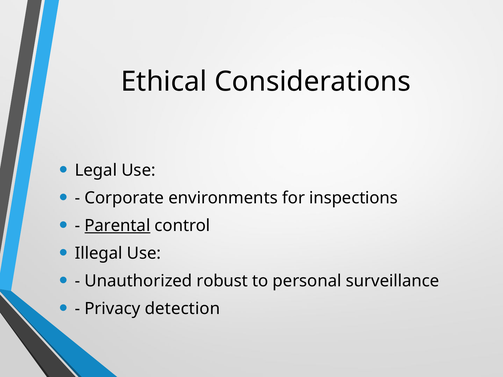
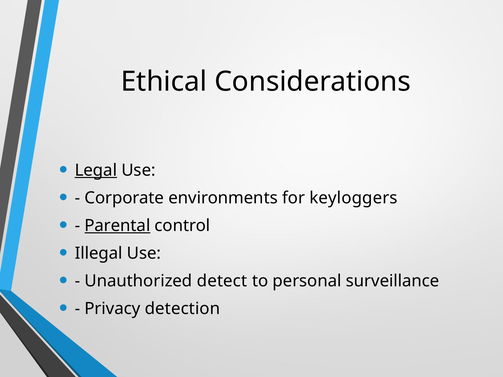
Legal underline: none -> present
inspections: inspections -> keyloggers
robust: robust -> detect
